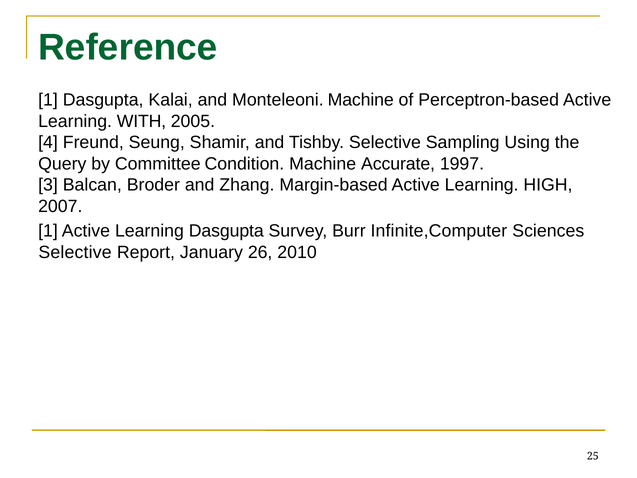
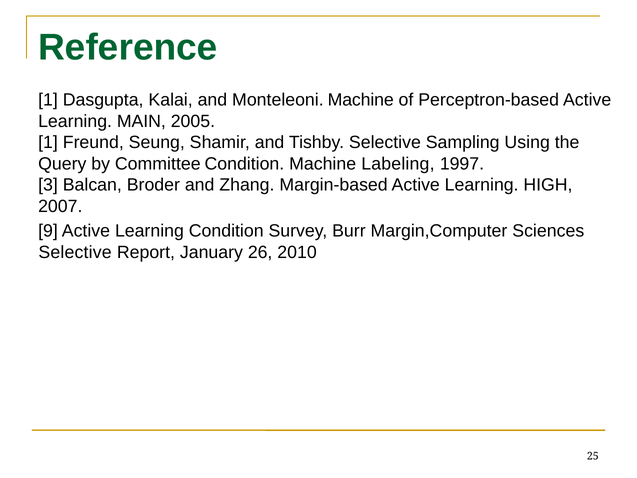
WITH: WITH -> MAIN
4 at (48, 142): 4 -> 1
Accurate: Accurate -> Labeling
1 at (48, 231): 1 -> 9
Learning Dasgupta: Dasgupta -> Condition
Infinite,Computer: Infinite,Computer -> Margin,Computer
